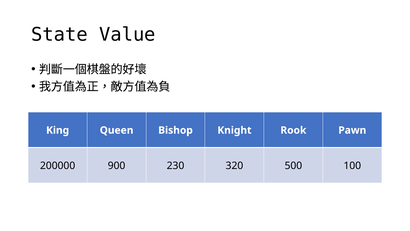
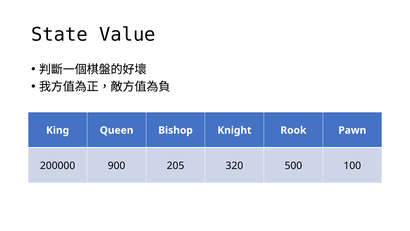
230: 230 -> 205
